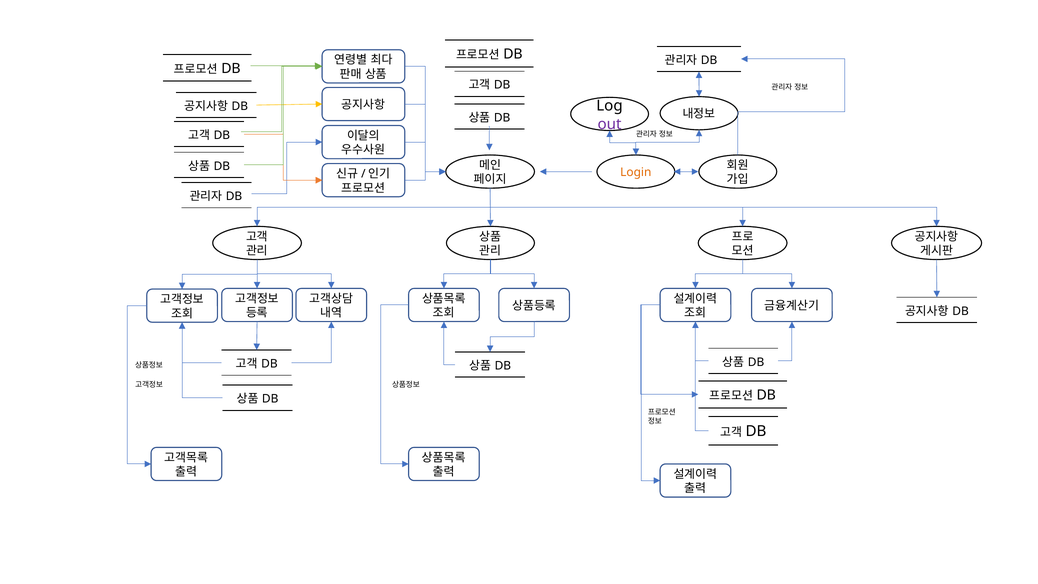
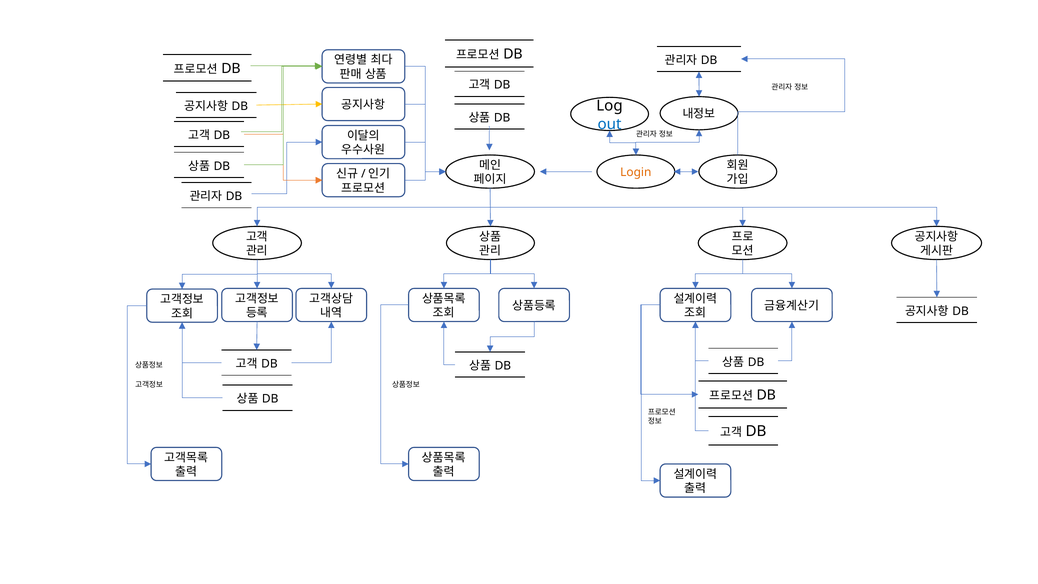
out colour: purple -> blue
